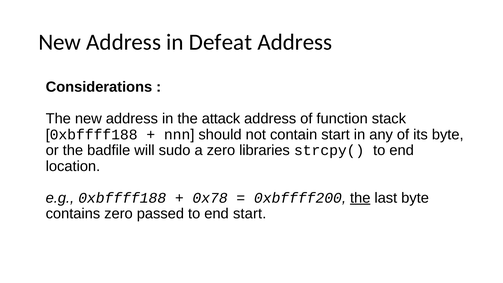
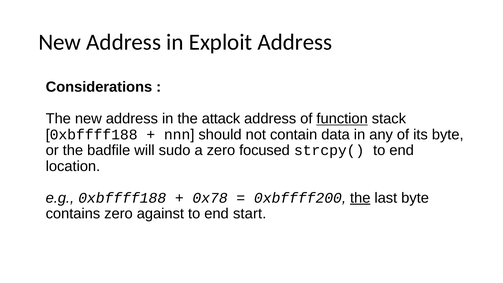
Defeat: Defeat -> Exploit
function underline: none -> present
contain start: start -> data
libraries: libraries -> focused
passed: passed -> against
